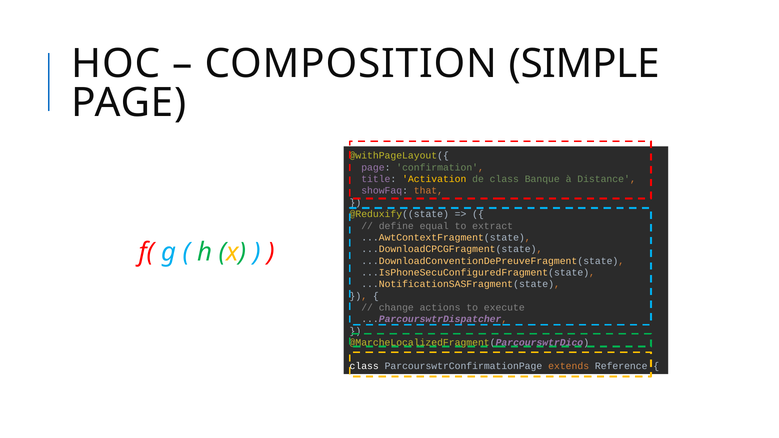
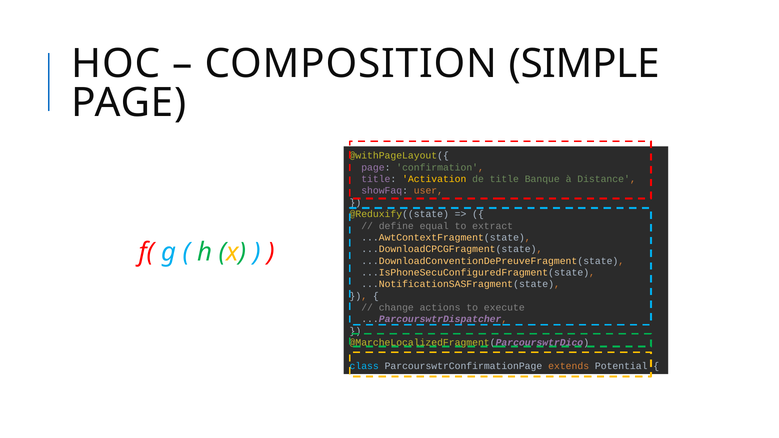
de class: class -> title
that: that -> user
class at (364, 366) colour: white -> light blue
Reference: Reference -> Potential
